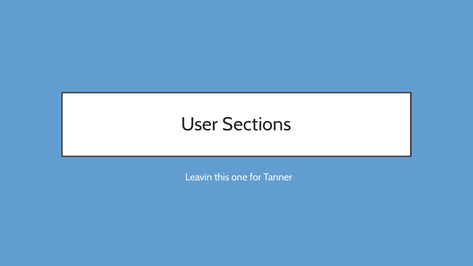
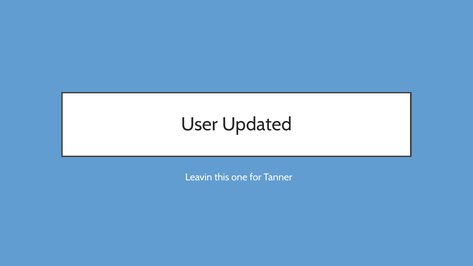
Sections: Sections -> Updated
